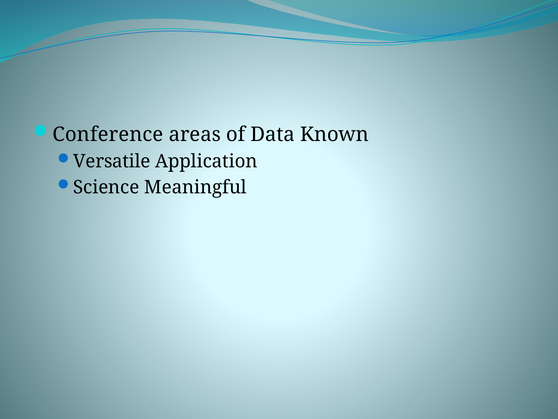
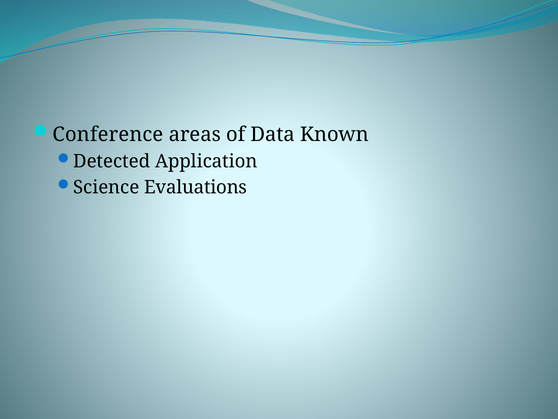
Versatile: Versatile -> Detected
Meaningful: Meaningful -> Evaluations
